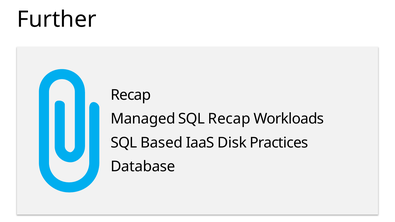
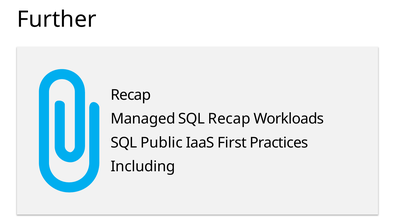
Based: Based -> Public
Disk: Disk -> First
Database: Database -> Including
